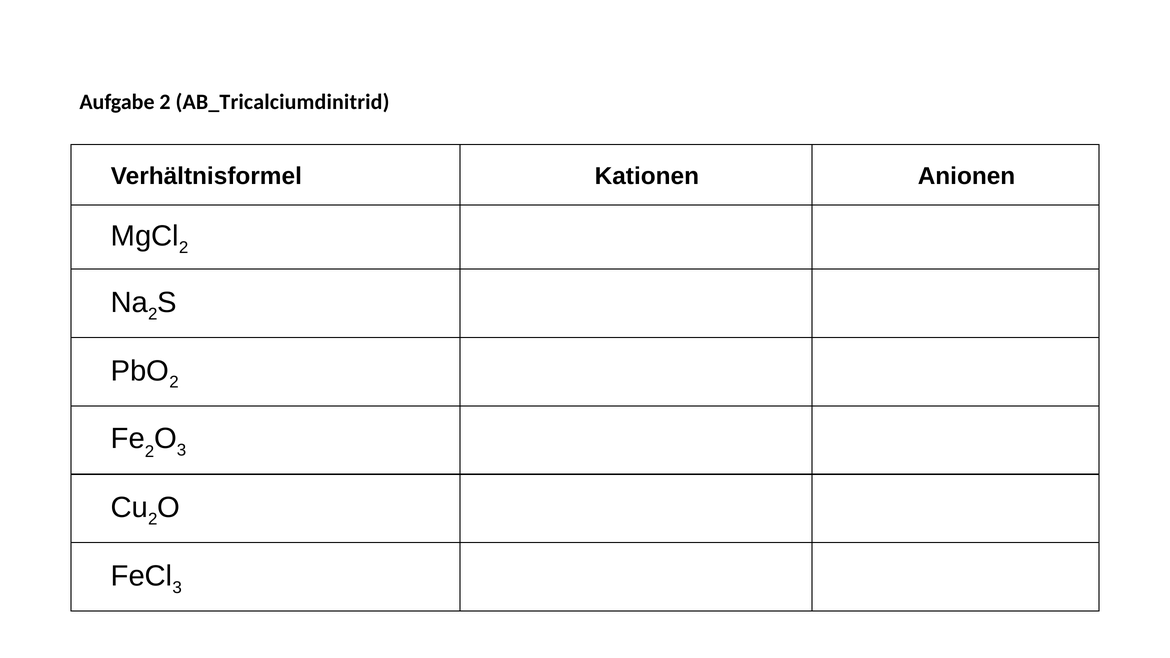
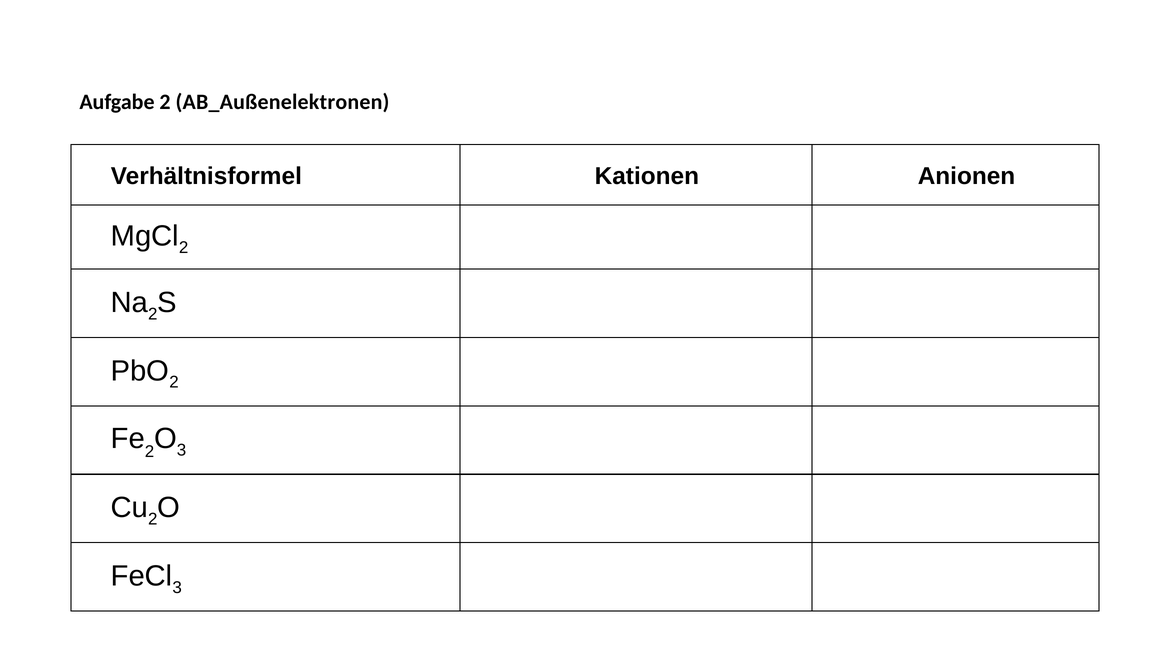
AB_Tricalciumdinitrid: AB_Tricalciumdinitrid -> AB_Außenelektronen
